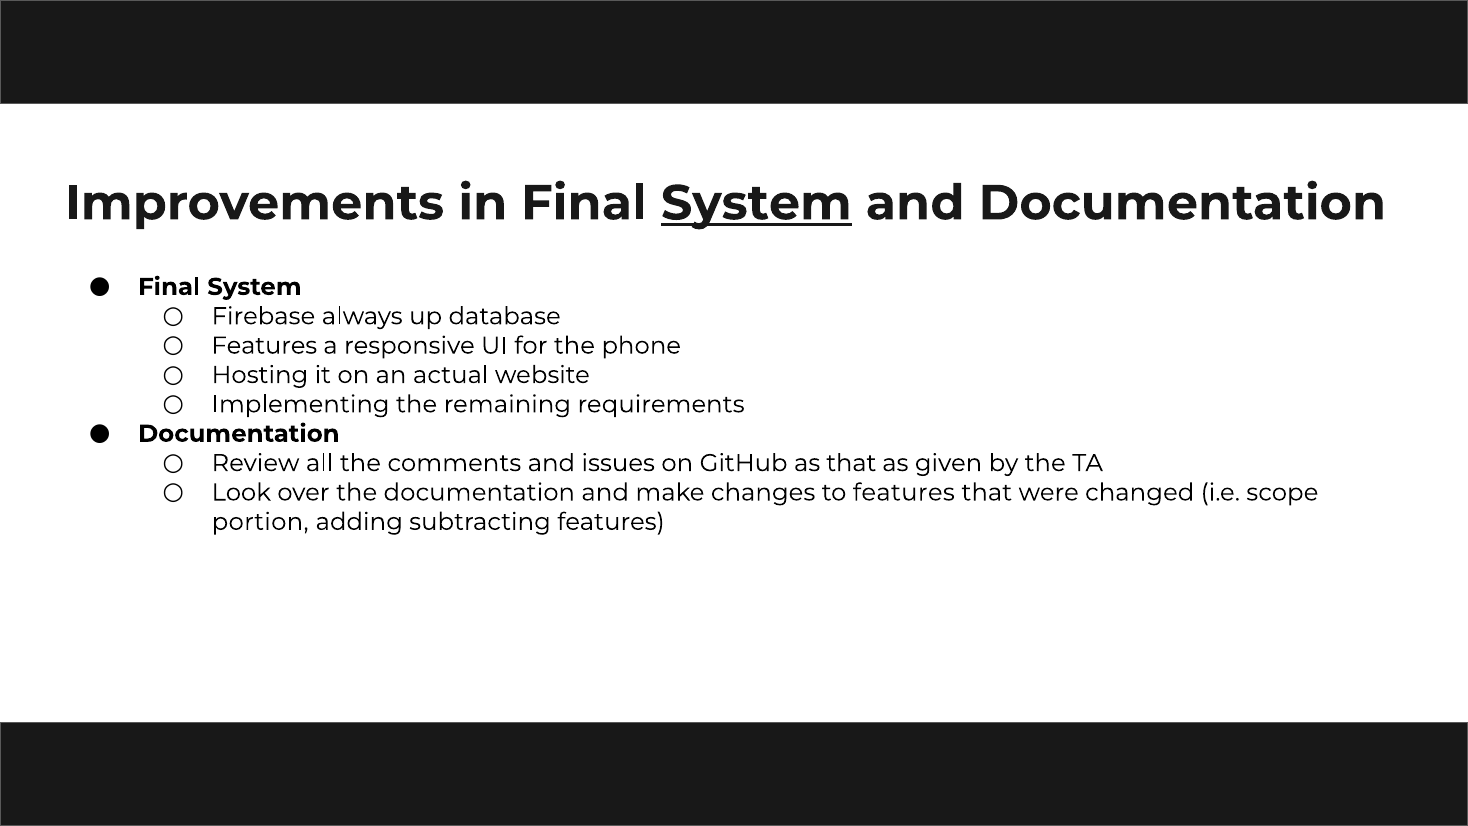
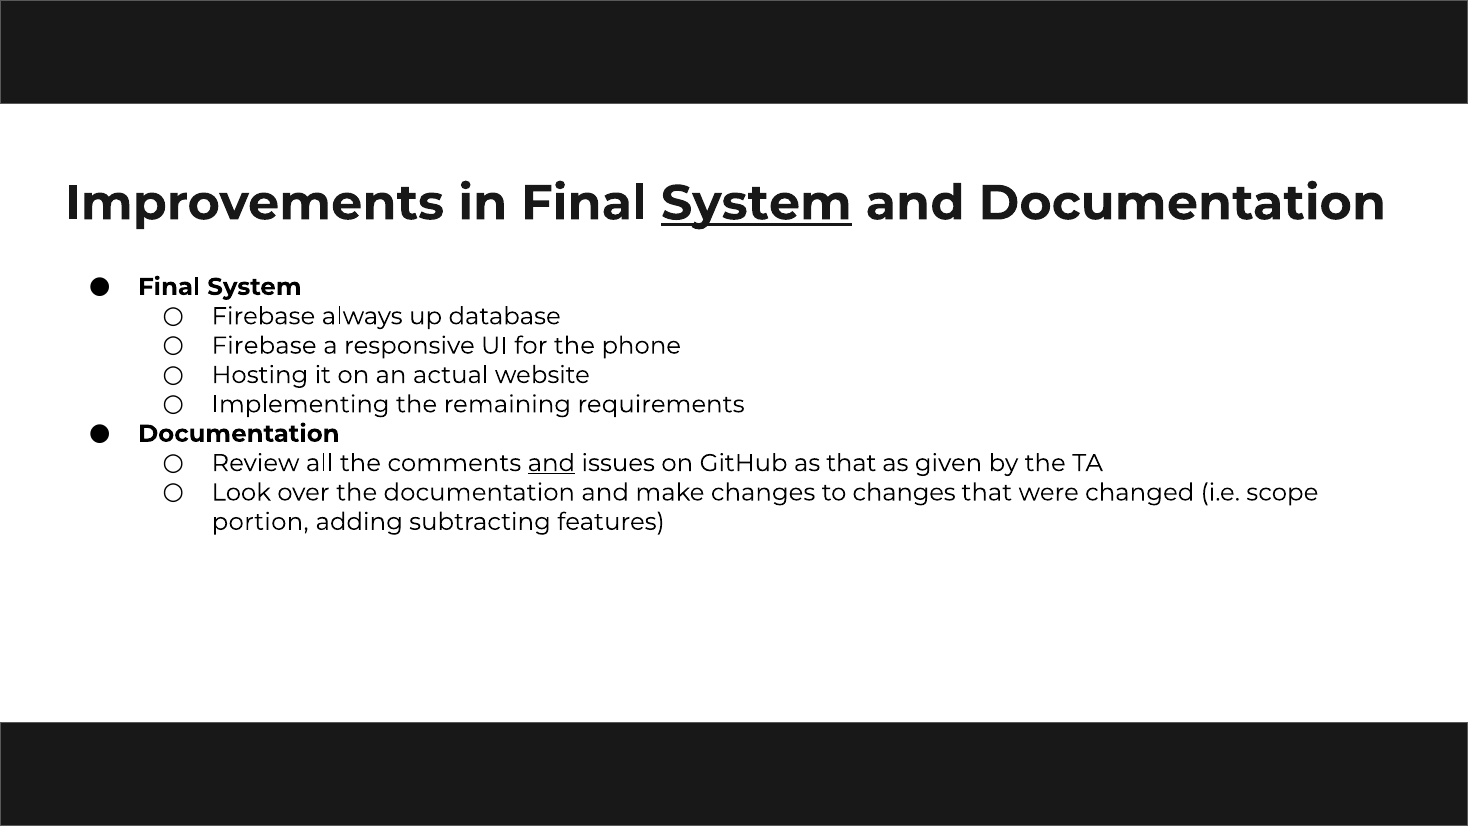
Features at (264, 346): Features -> Firebase
and at (551, 463) underline: none -> present
to features: features -> changes
